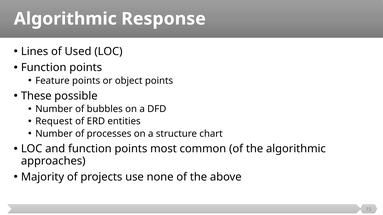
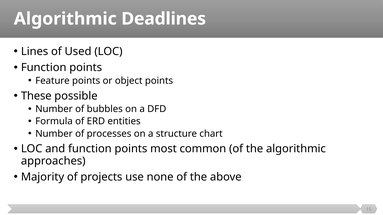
Response: Response -> Deadlines
Request: Request -> Formula
